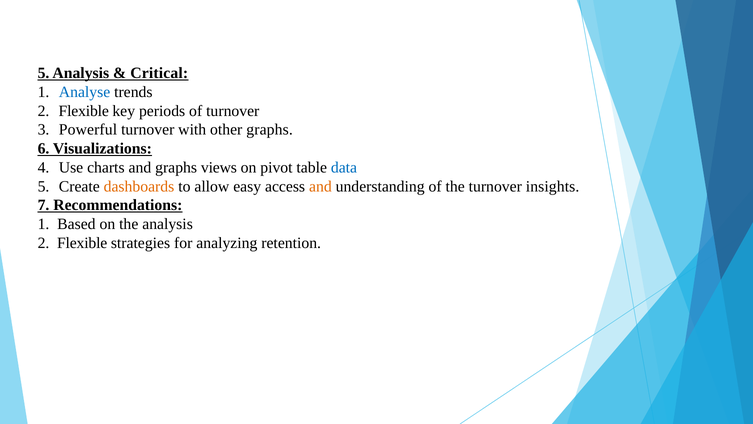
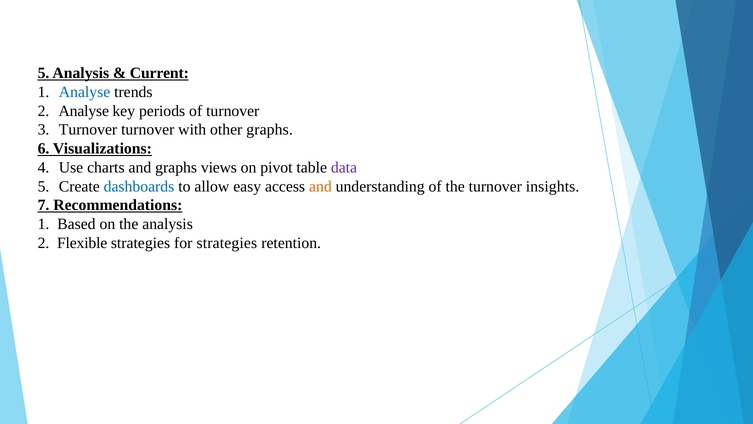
Critical: Critical -> Current
Flexible at (84, 111): Flexible -> Analyse
Powerful at (88, 130): Powerful -> Turnover
data colour: blue -> purple
dashboards colour: orange -> blue
for analyzing: analyzing -> strategies
